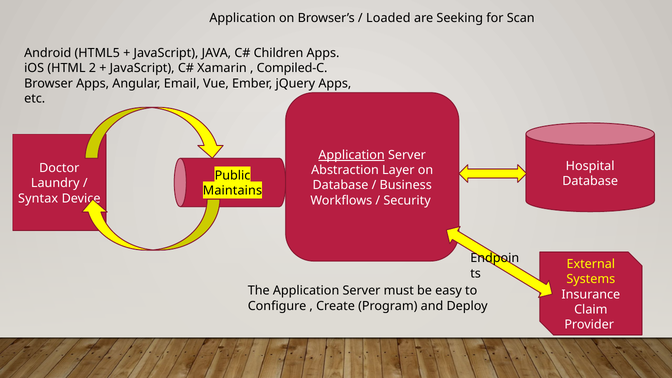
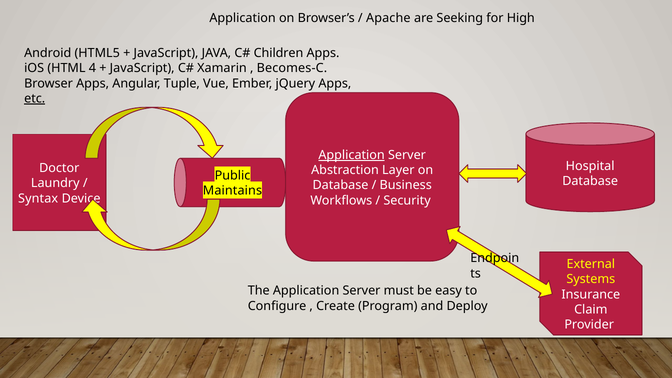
Loaded: Loaded -> Apache
Scan: Scan -> High
2: 2 -> 4
Compiled-C: Compiled-C -> Becomes-C
Email: Email -> Tuple
etc underline: none -> present
